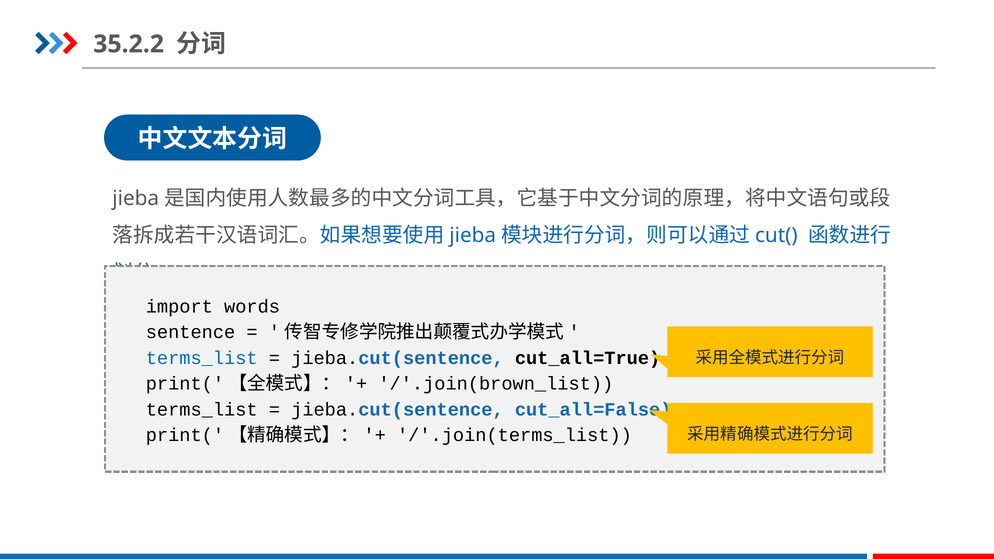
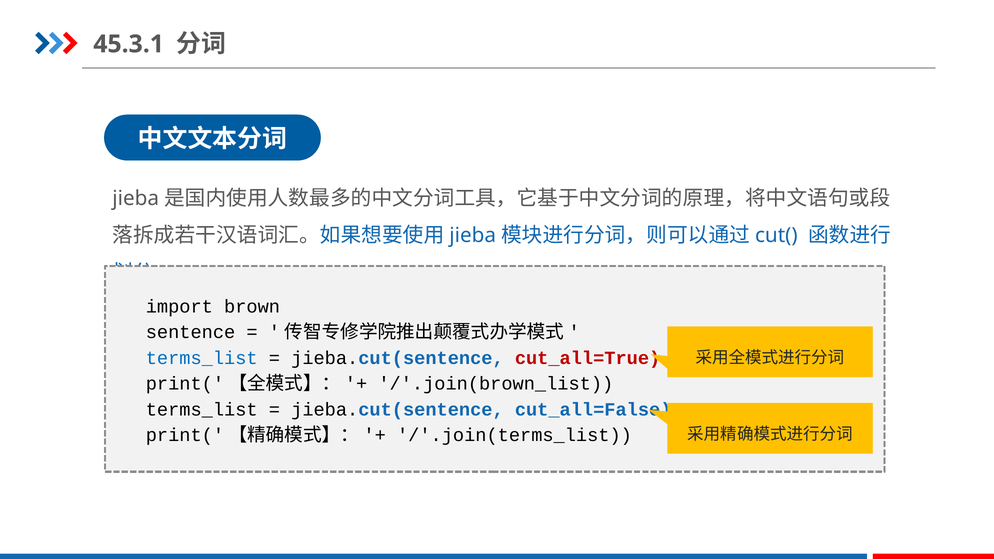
35.2.2: 35.2.2 -> 45.3.1
words: words -> brown
cut_all=True colour: black -> red
